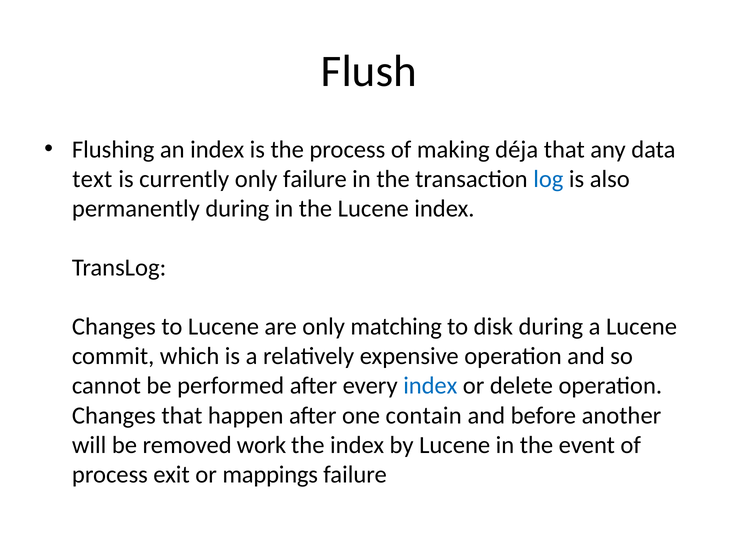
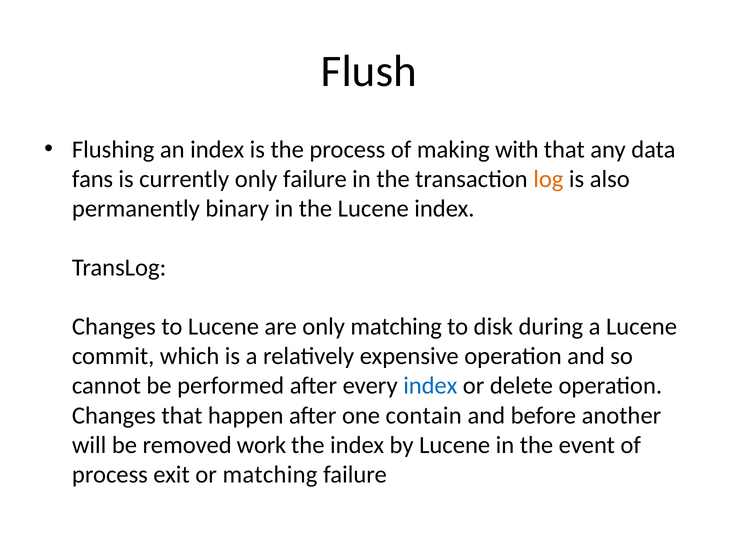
déja: déja -> with
text: text -> fans
log colour: blue -> orange
permanently during: during -> binary
or mappings: mappings -> matching
